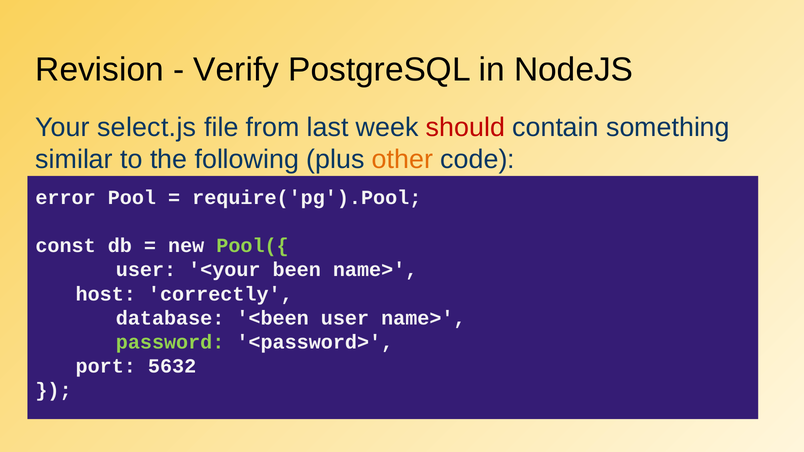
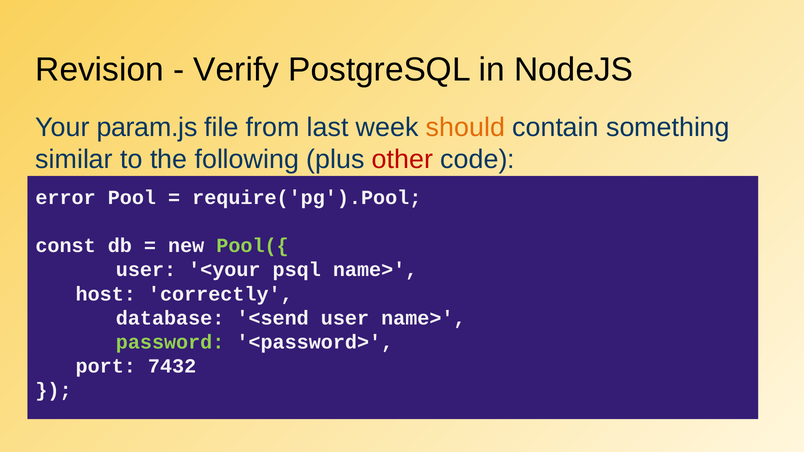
select.js: select.js -> param.js
should colour: red -> orange
other colour: orange -> red
been: been -> psql
<been: <been -> <send
5632: 5632 -> 7432
